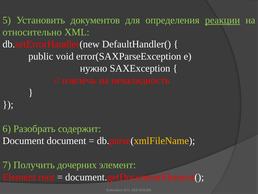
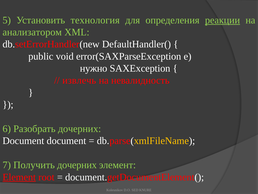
документов: документов -> технология
относительно: относительно -> анализатором
Разобрать содержит: содержит -> дочерних
Element underline: none -> present
